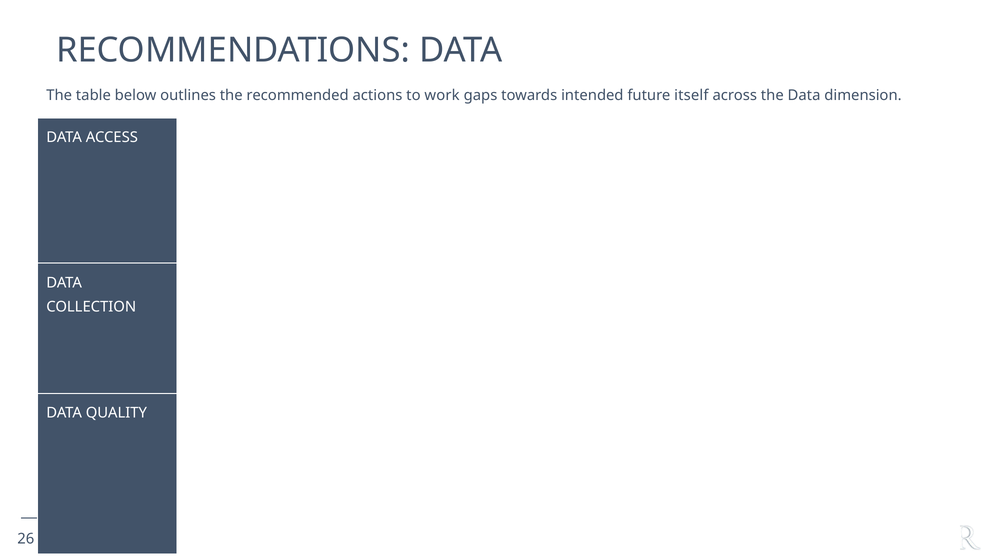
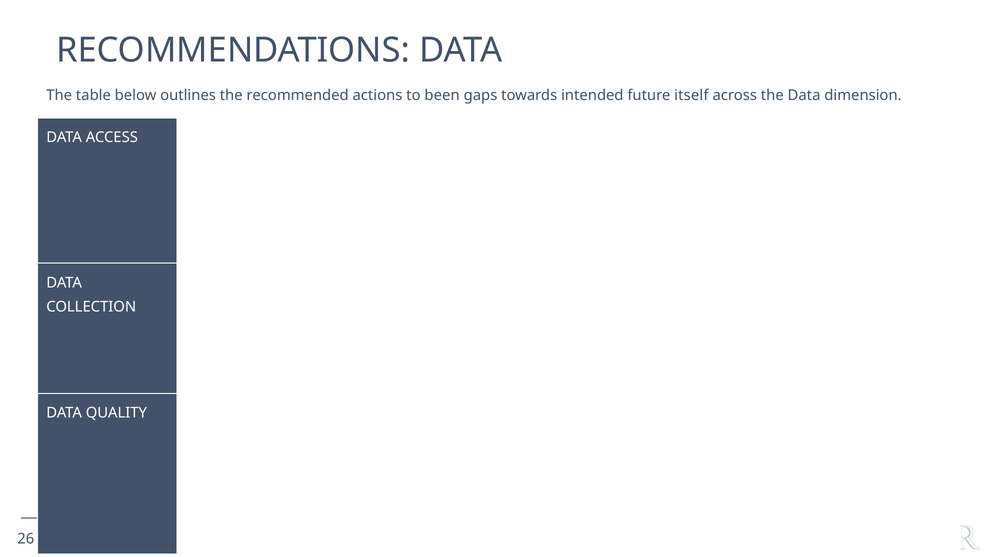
work: work -> been
